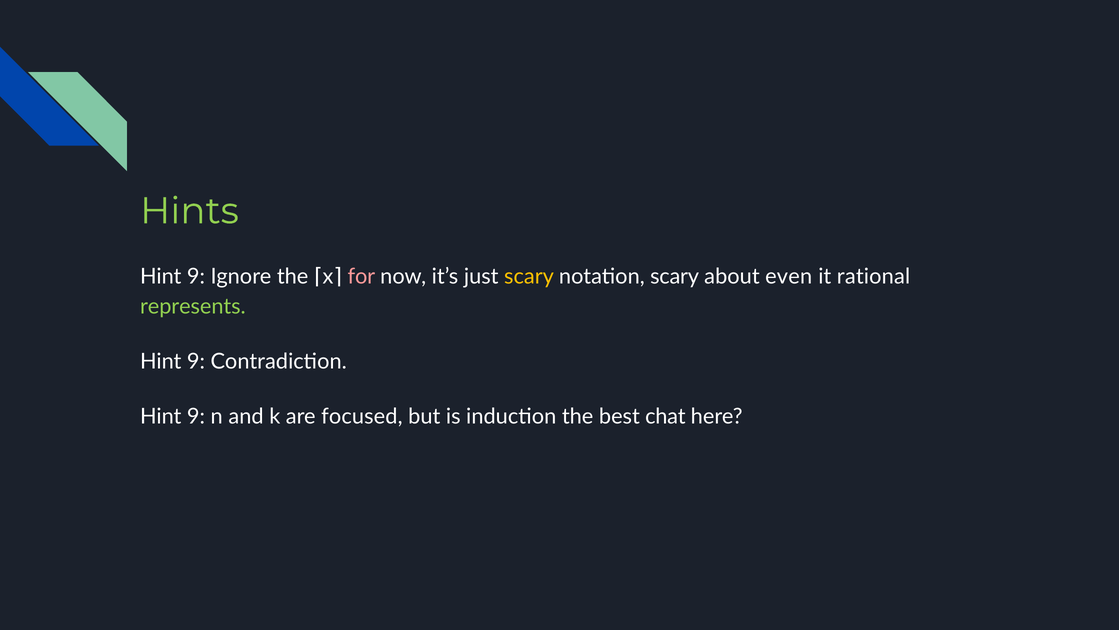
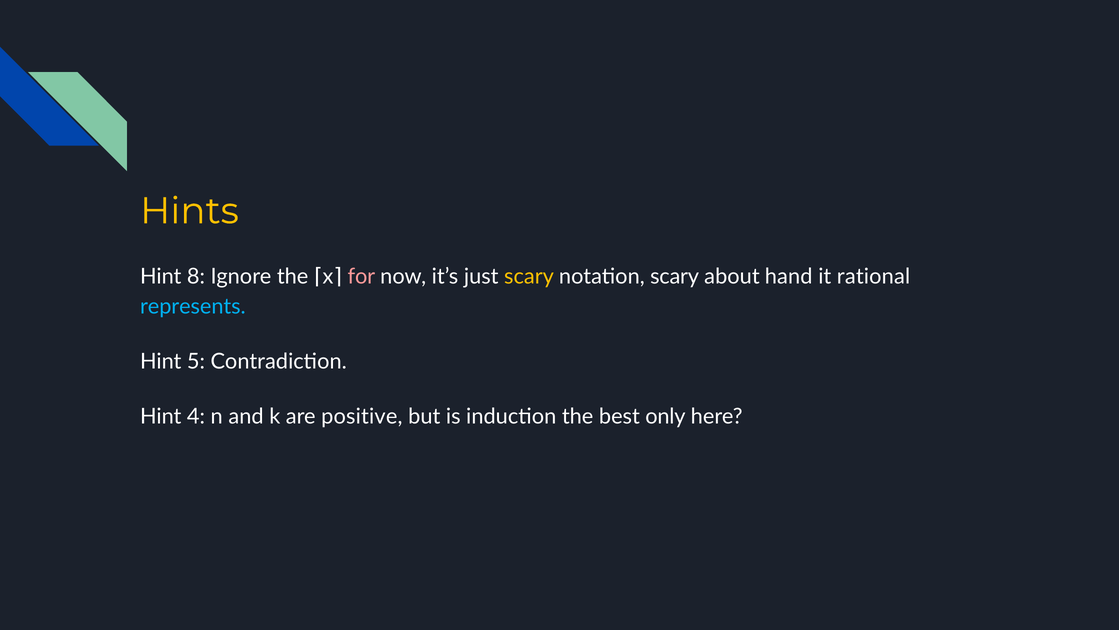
Hints colour: light green -> yellow
9 at (196, 276): 9 -> 8
even: even -> hand
represents colour: light green -> light blue
9 at (196, 361): 9 -> 5
9 at (196, 416): 9 -> 4
focused: focused -> positive
chat: chat -> only
